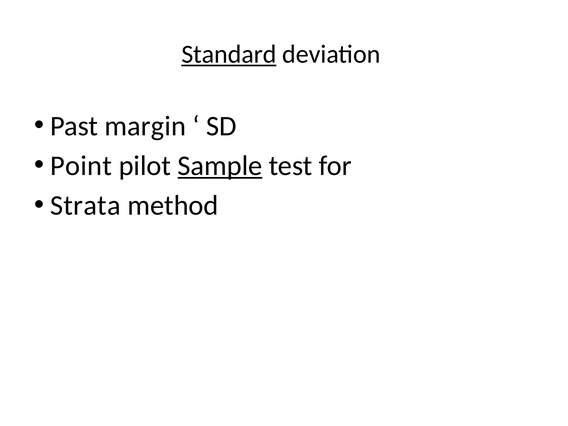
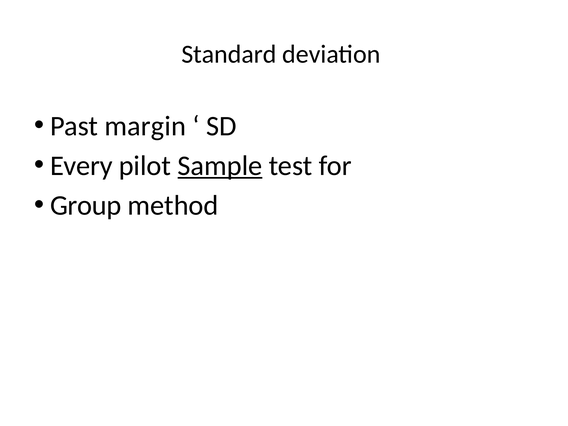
Standard underline: present -> none
Point: Point -> Every
Strata: Strata -> Group
